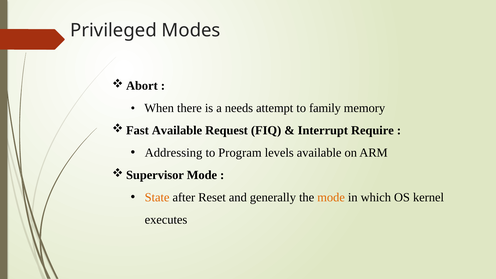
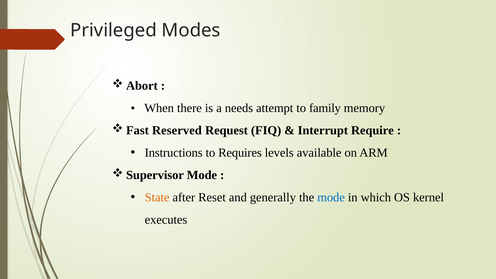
Available at (177, 130): Available -> Reserved
Addressing: Addressing -> Instructions
Program: Program -> Requires
mode at (331, 197) colour: orange -> blue
